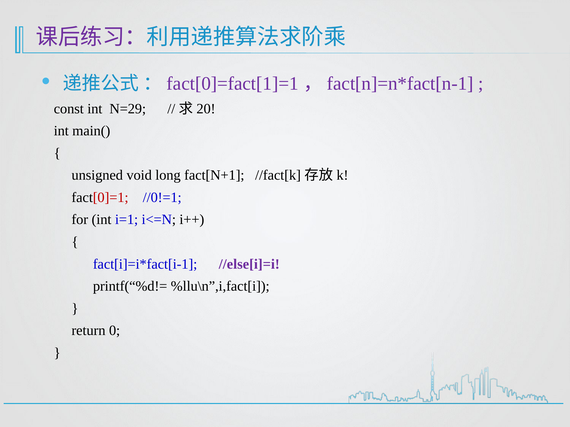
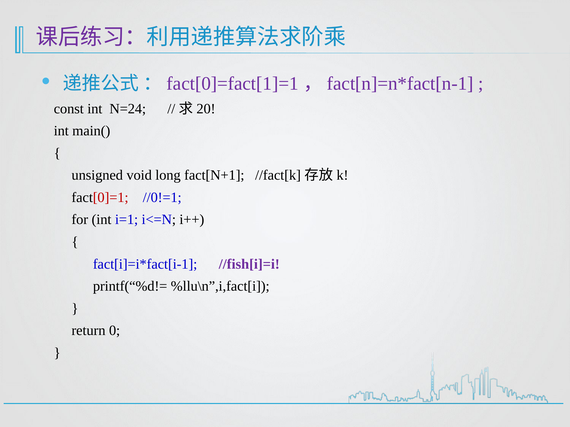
N=29: N=29 -> N=24
//else[i]=i: //else[i]=i -> //fish[i]=i
